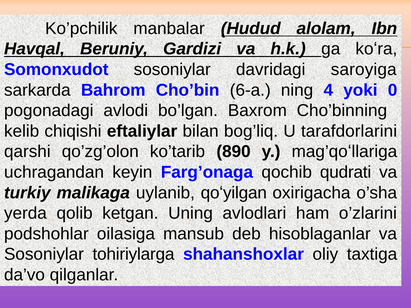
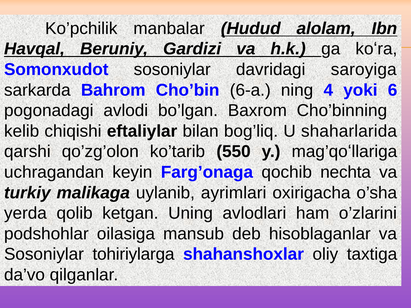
0: 0 -> 6
tarafdorlarini: tarafdorlarini -> shaharlarida
890: 890 -> 550
qudrati: qudrati -> nechta
qoʻyilgan: qoʻyilgan -> ayrimlari
